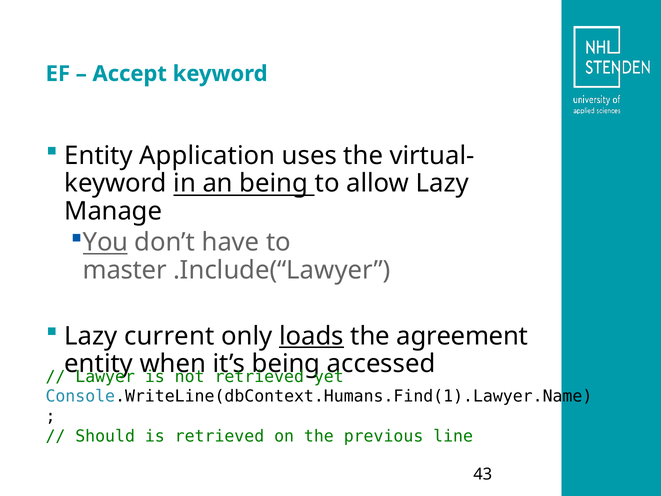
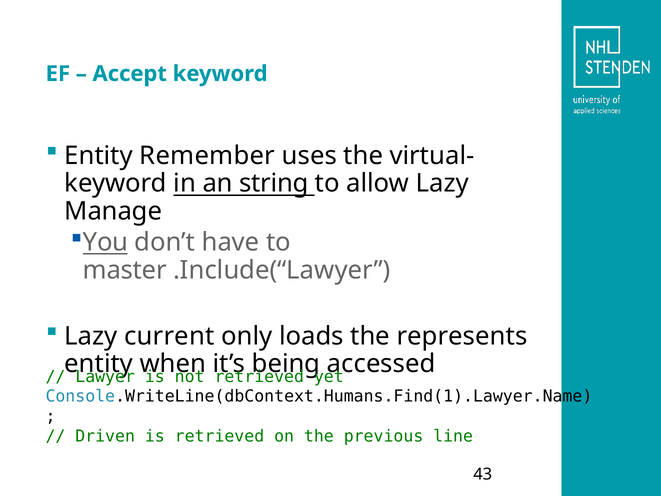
Application: Application -> Remember
an being: being -> string
loads underline: present -> none
agreement: agreement -> represents
Should: Should -> Driven
